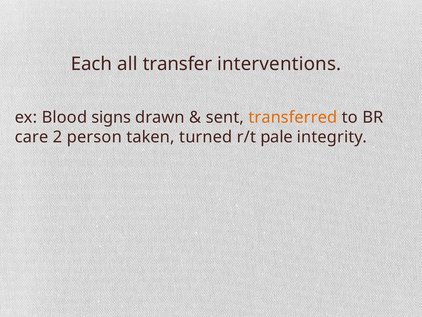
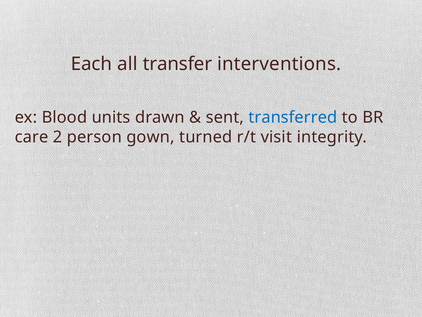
signs: signs -> units
transferred colour: orange -> blue
taken: taken -> gown
pale: pale -> visit
